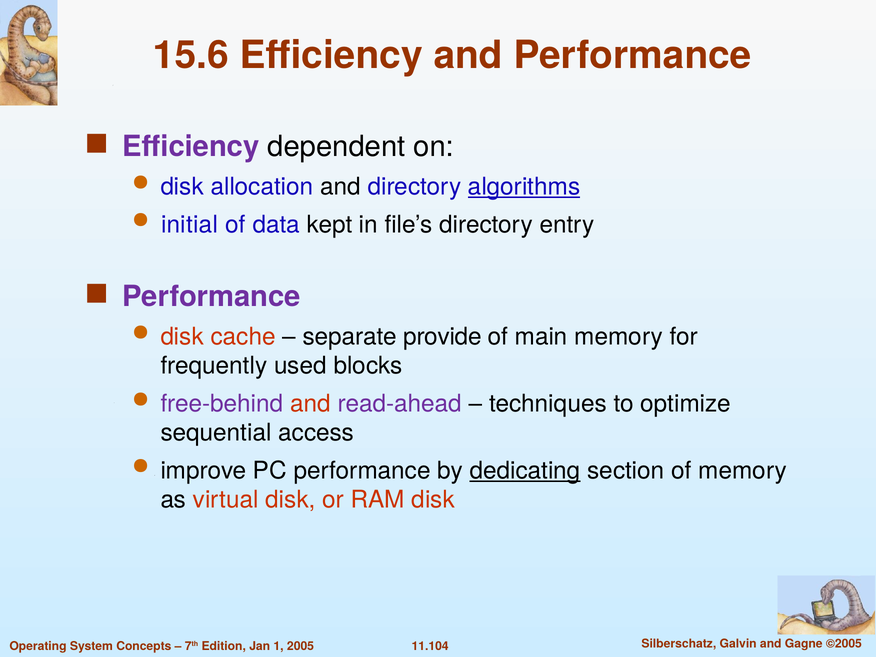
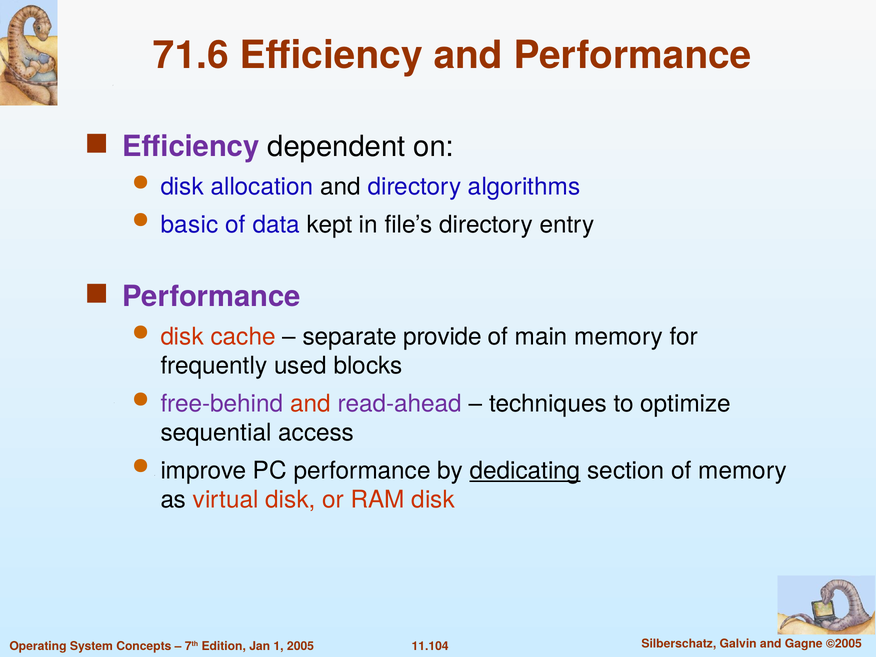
15.6: 15.6 -> 71.6
algorithms underline: present -> none
initial: initial -> basic
